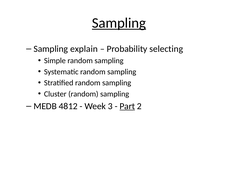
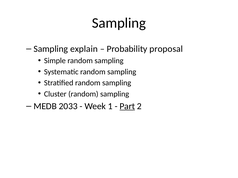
Sampling at (119, 23) underline: present -> none
selecting: selecting -> proposal
4812: 4812 -> 2033
3: 3 -> 1
